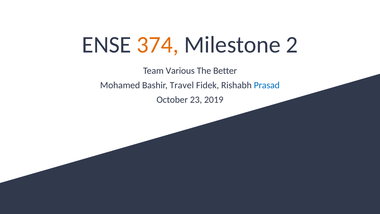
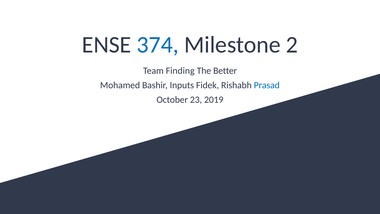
374 colour: orange -> blue
Various: Various -> Finding
Travel: Travel -> Inputs
